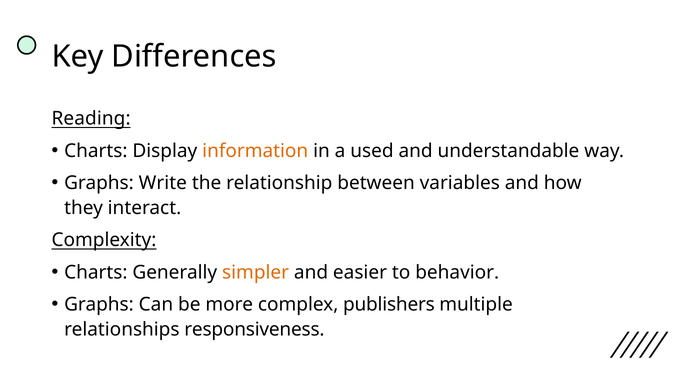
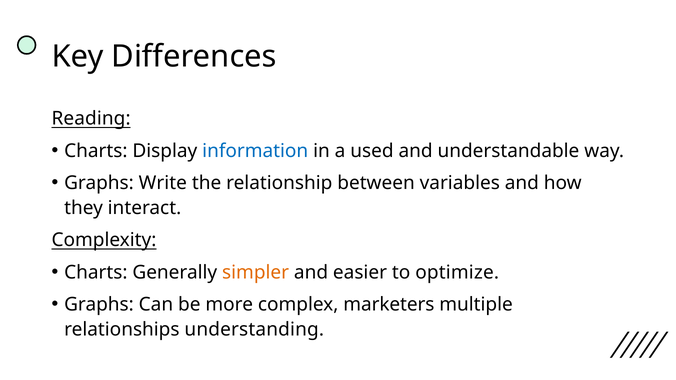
information colour: orange -> blue
behavior: behavior -> optimize
publishers: publishers -> marketers
responsiveness: responsiveness -> understanding
